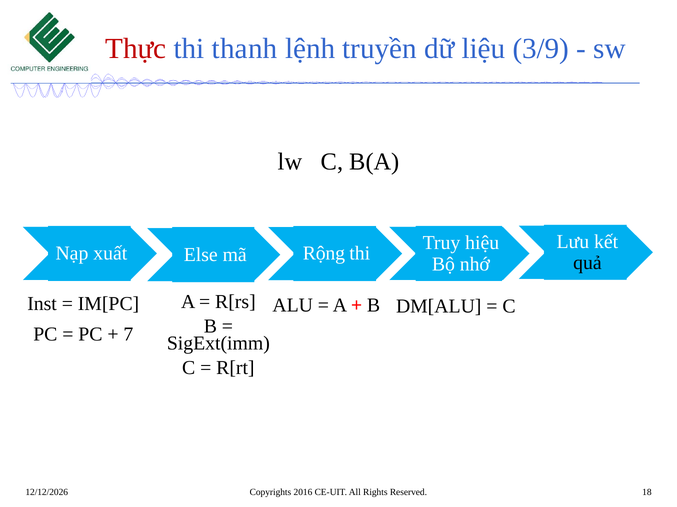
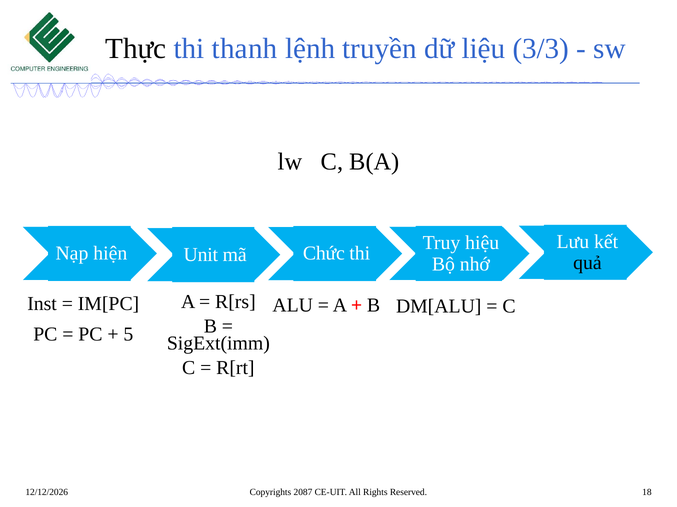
Thực colour: red -> black
3/9: 3/9 -> 3/3
xuất: xuất -> hiện
Else: Else -> Unit
Rộng: Rộng -> Chức
7: 7 -> 5
2016: 2016 -> 2087
